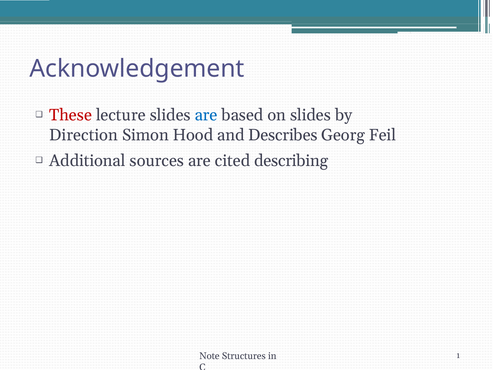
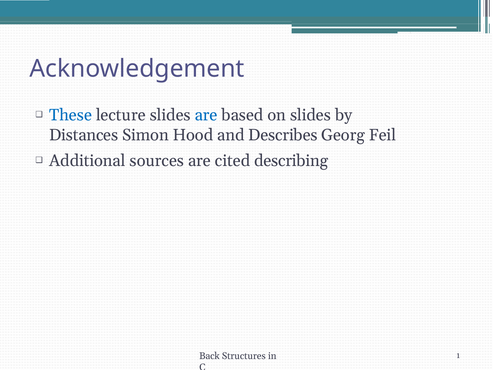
These colour: red -> blue
Direction: Direction -> Distances
Note: Note -> Back
